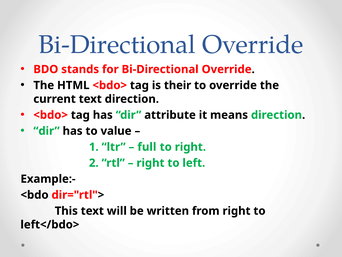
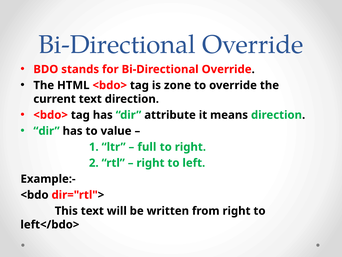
their: their -> zone
